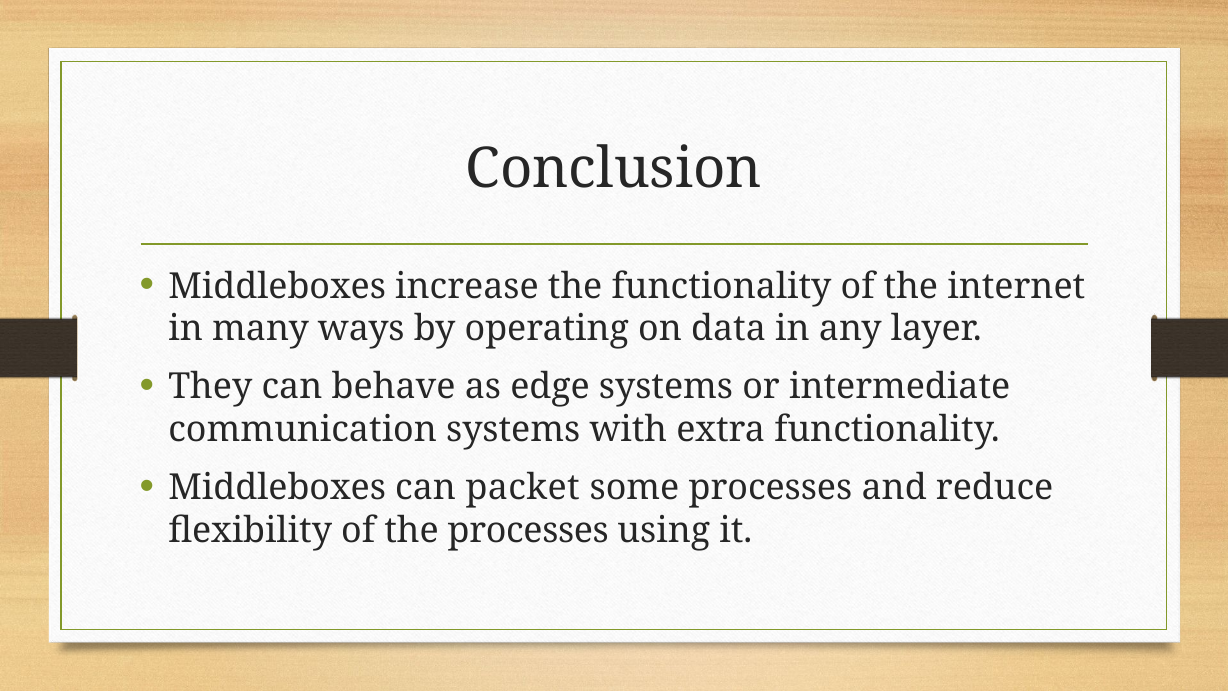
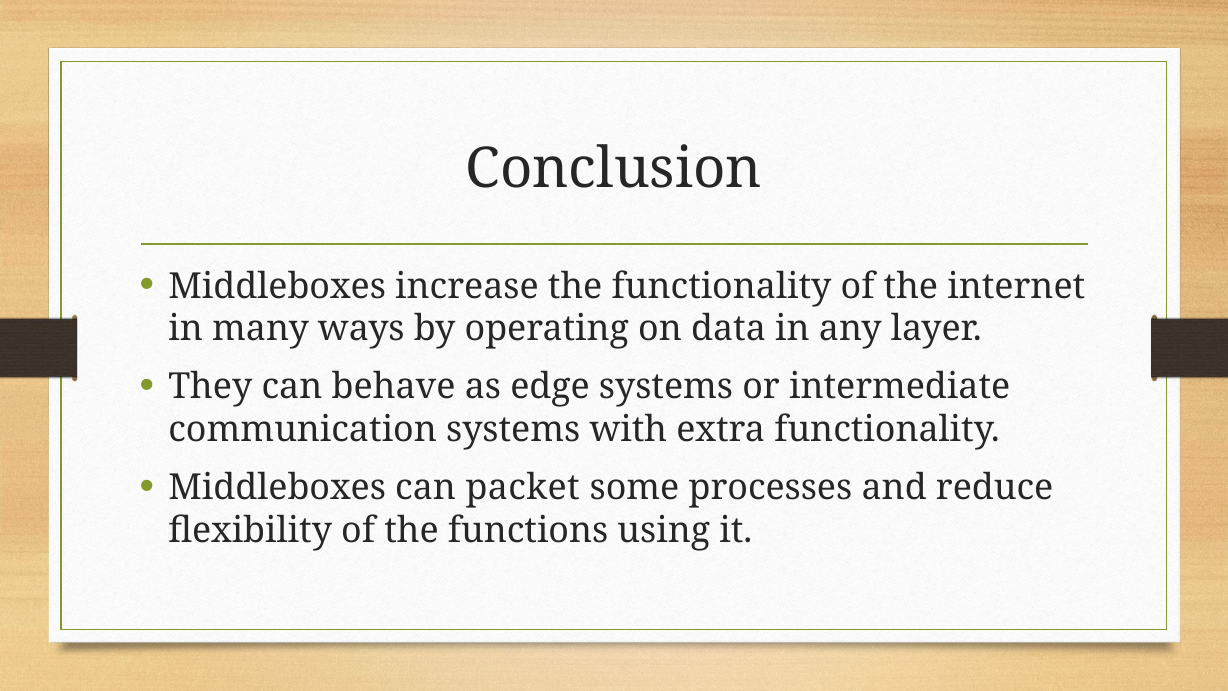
the processes: processes -> functions
